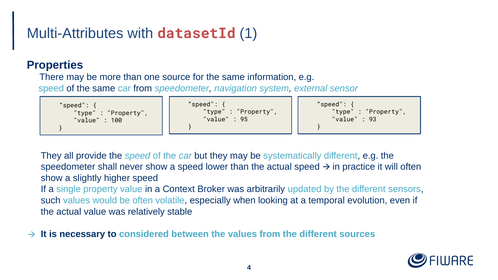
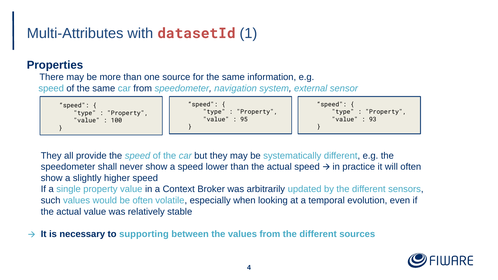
considered: considered -> supporting
